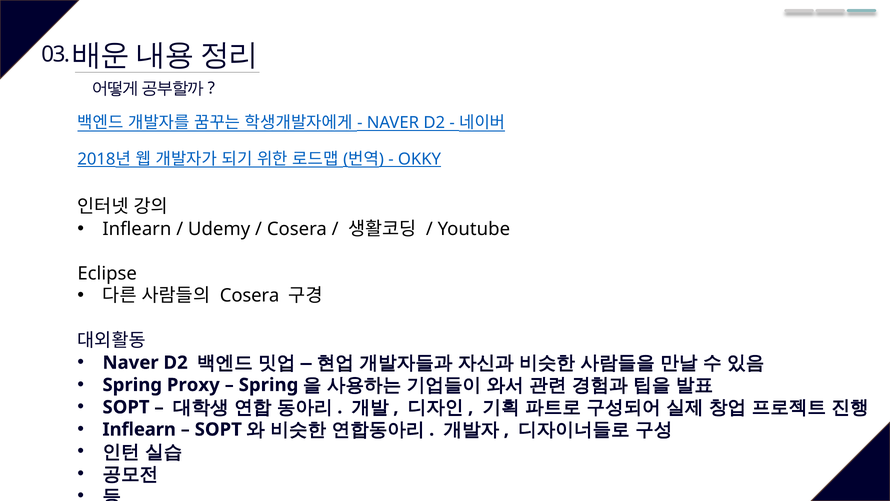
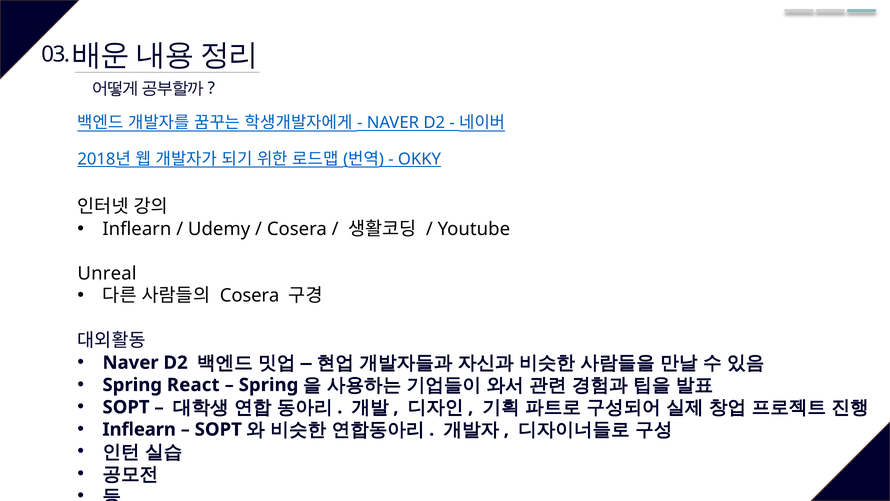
Eclipse: Eclipse -> Unreal
Proxy: Proxy -> React
